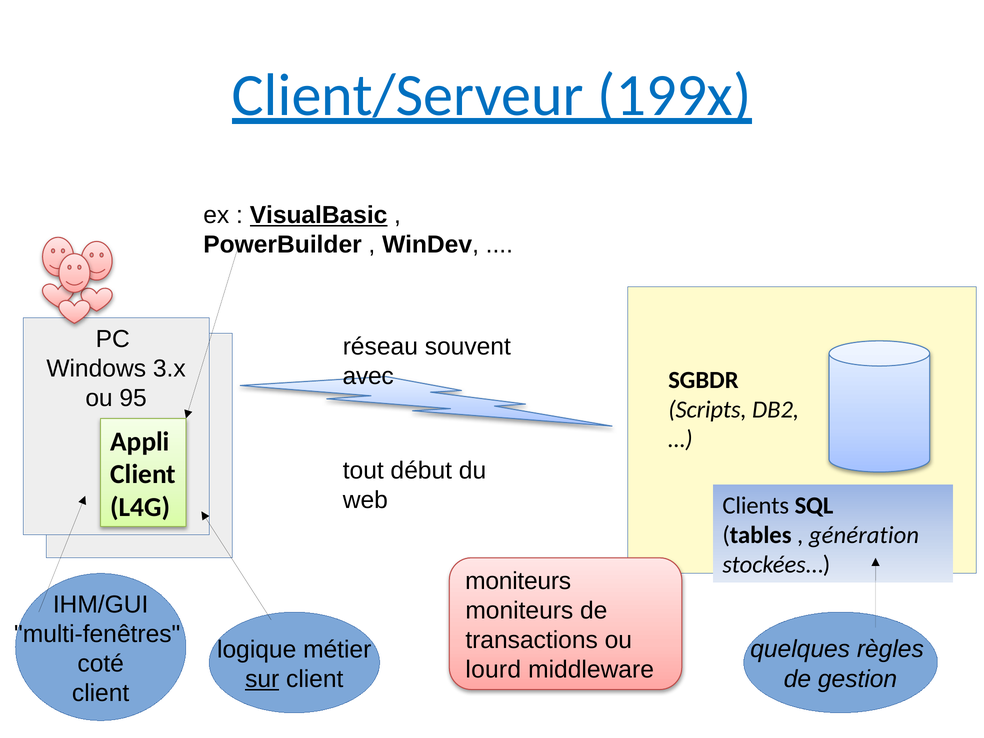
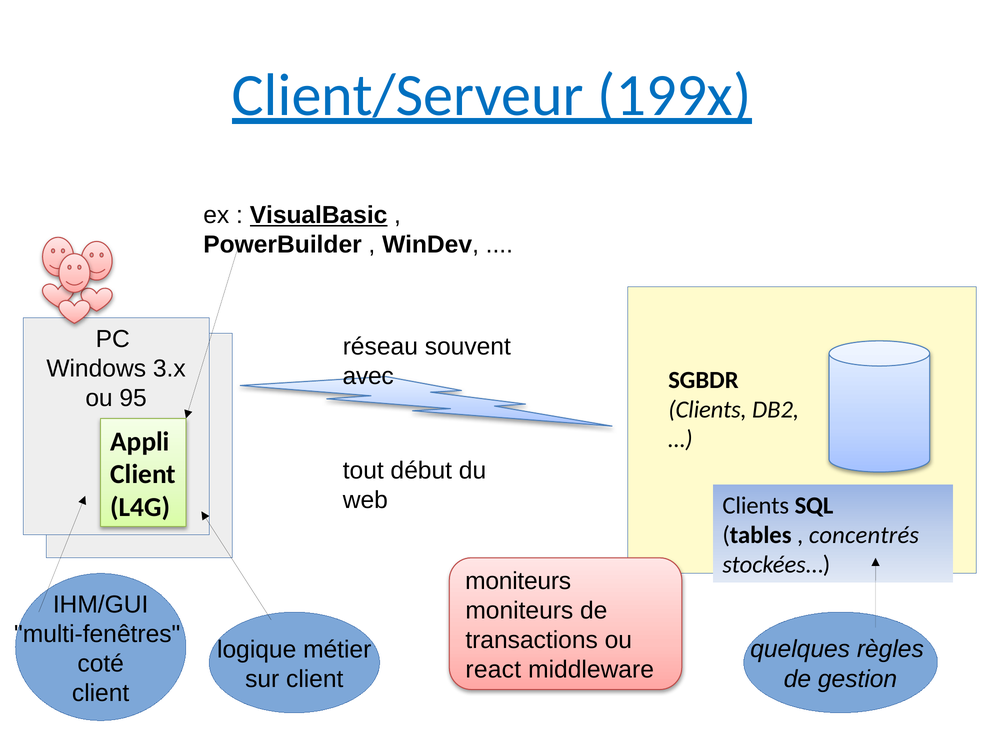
Scripts at (707, 410): Scripts -> Clients
génération: génération -> concentrés
lourd: lourd -> react
sur underline: present -> none
